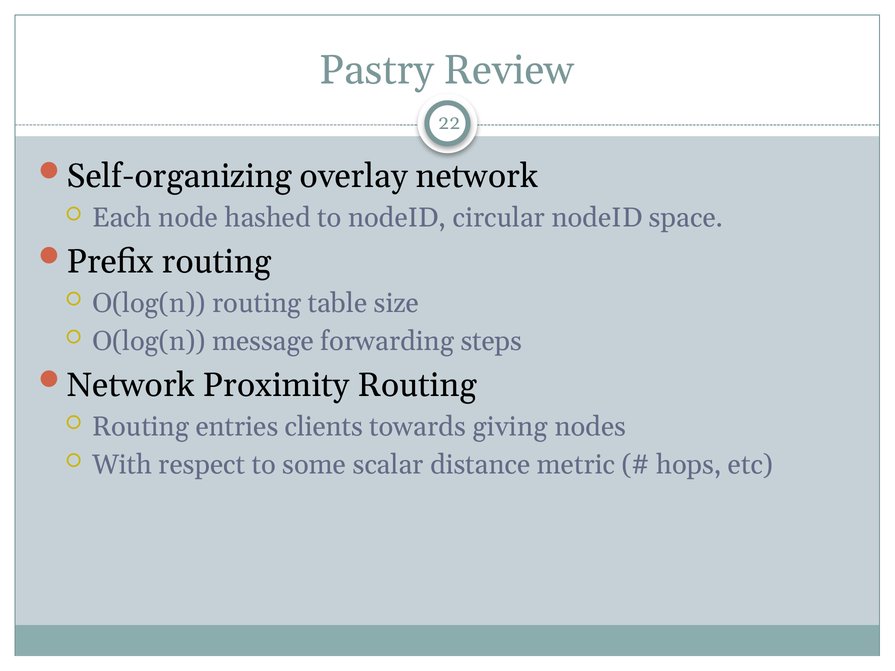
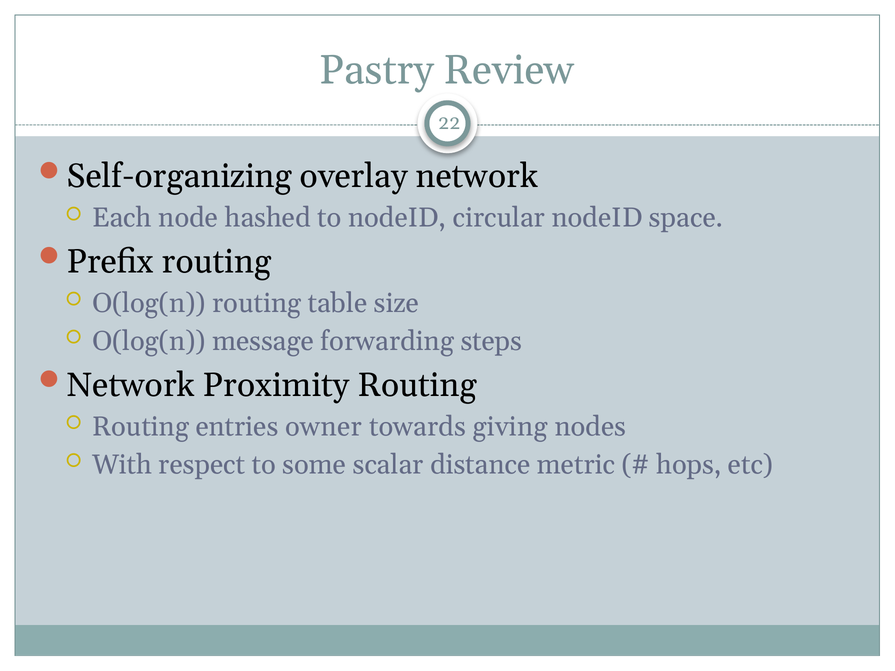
clients: clients -> owner
